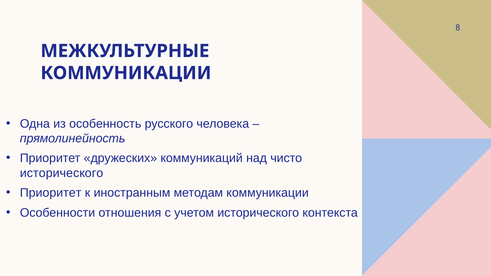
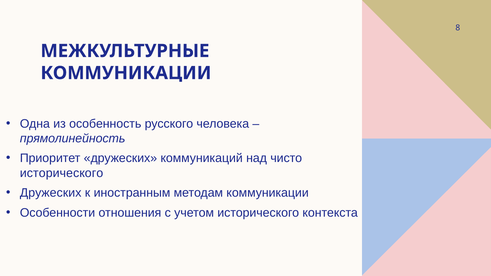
Приоритет at (51, 193): Приоритет -> Дружеских
